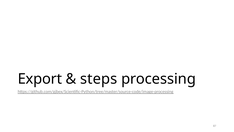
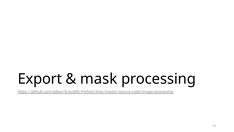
steps: steps -> mask
